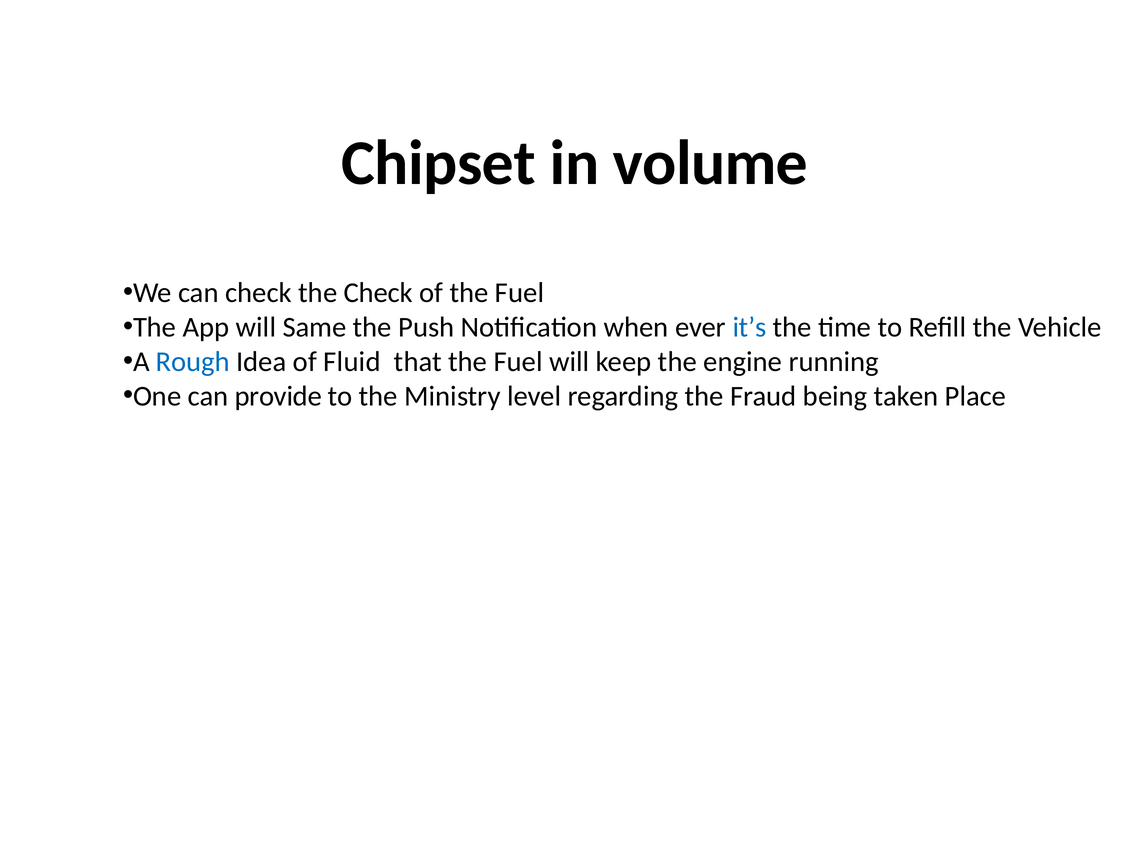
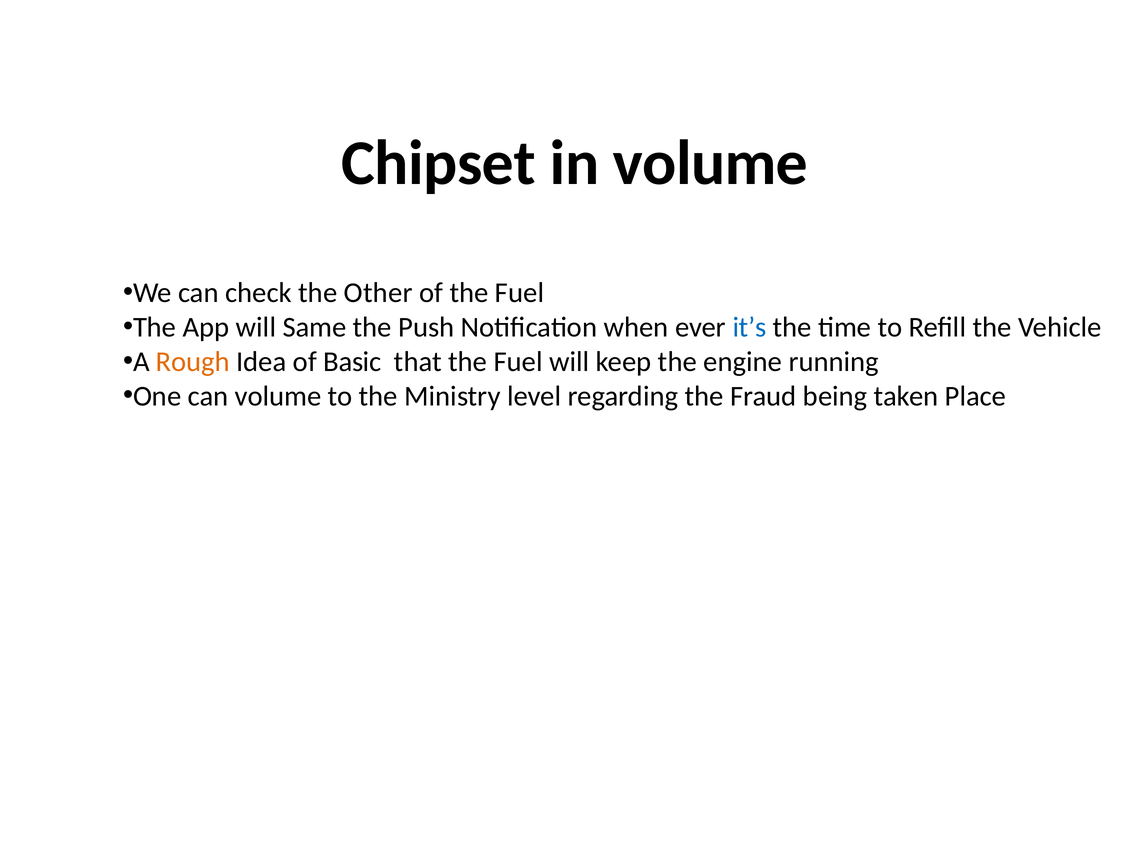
the Check: Check -> Other
Rough colour: blue -> orange
Fluid: Fluid -> Basic
can provide: provide -> volume
